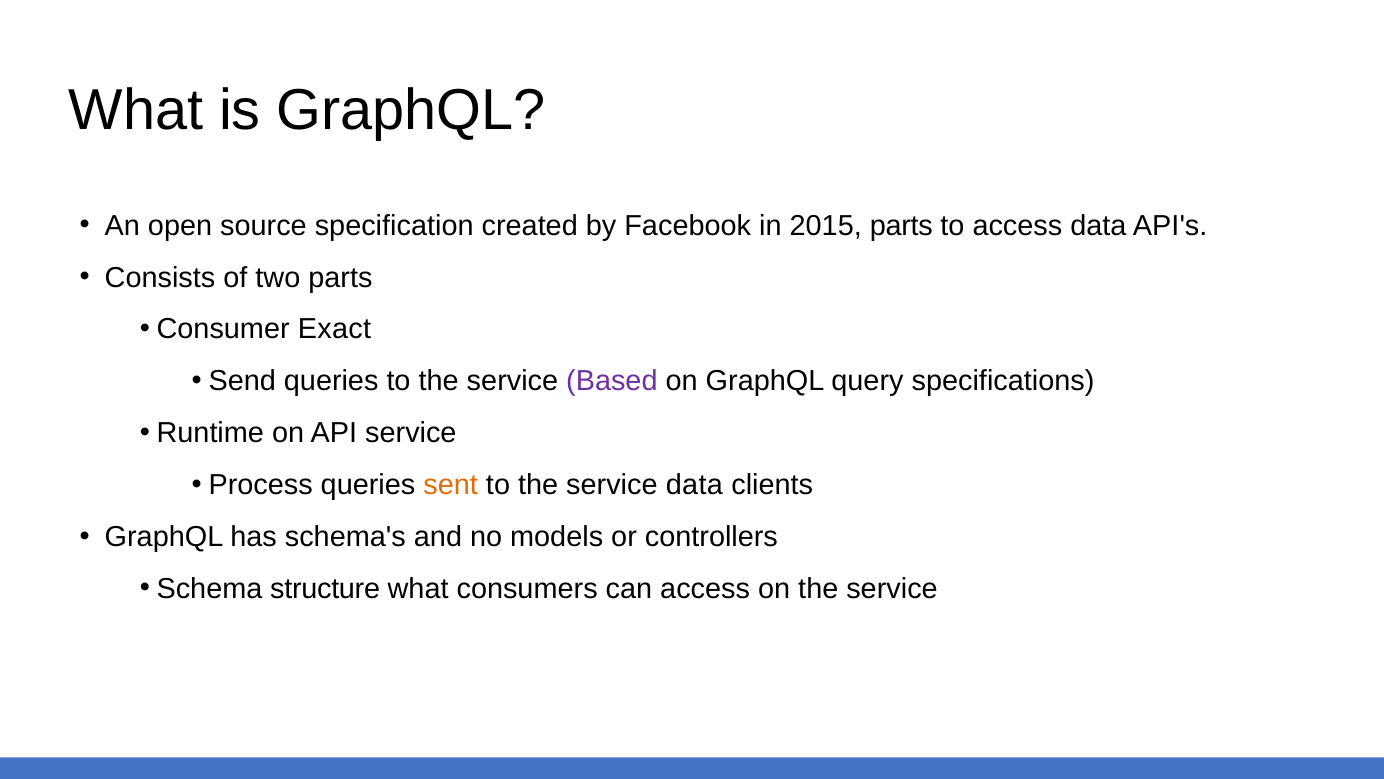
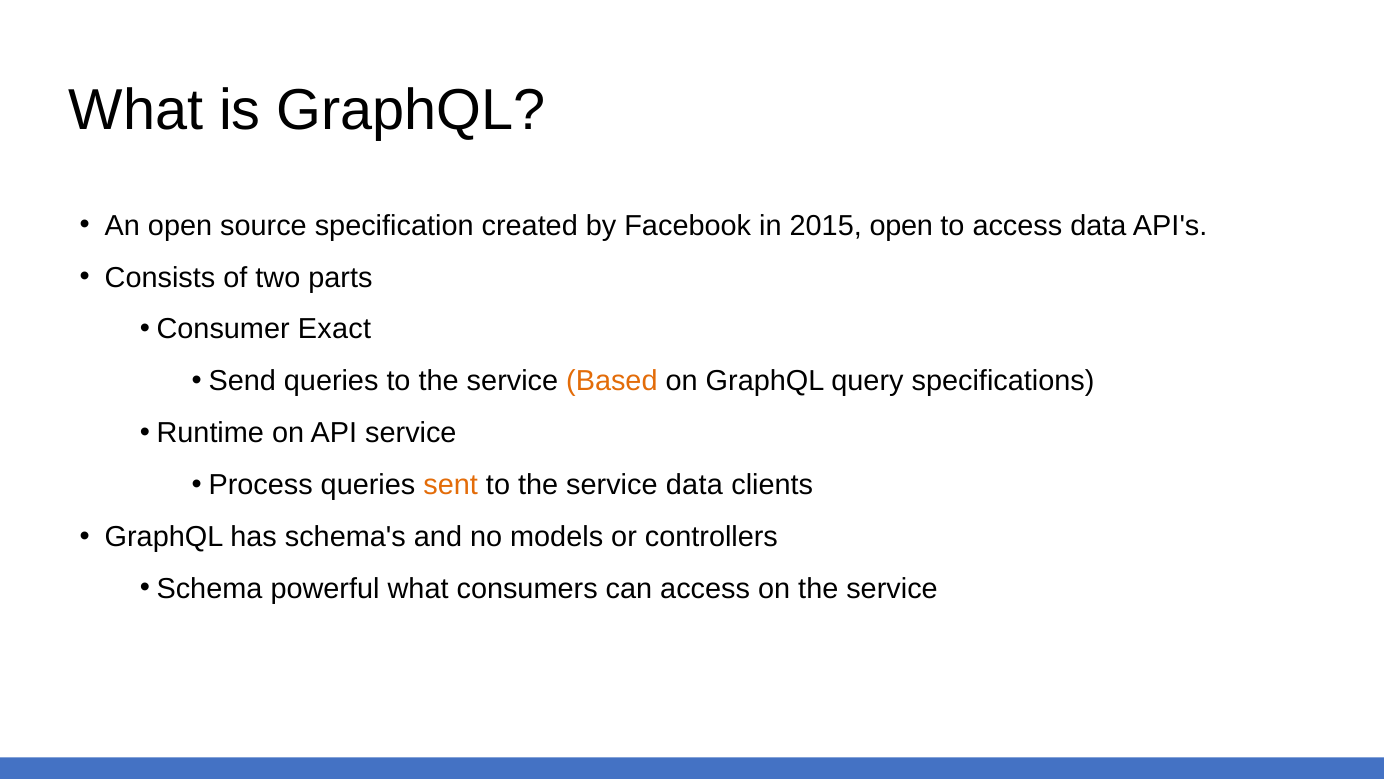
2015 parts: parts -> open
Based colour: purple -> orange
structure: structure -> powerful
